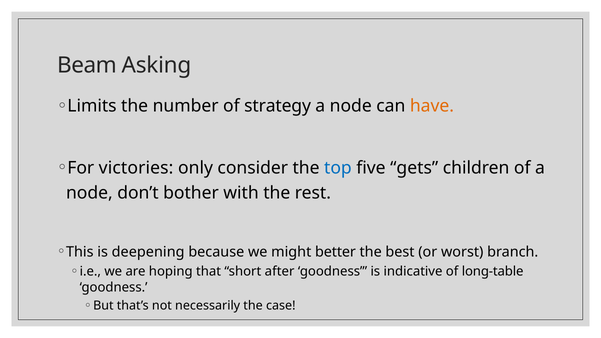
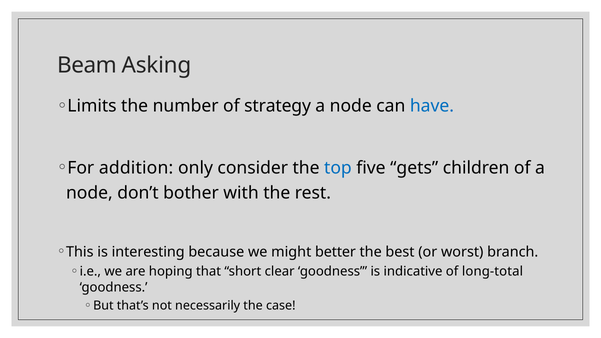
have colour: orange -> blue
victories: victories -> addition
deepening: deepening -> interesting
after: after -> clear
long-table: long-table -> long-total
